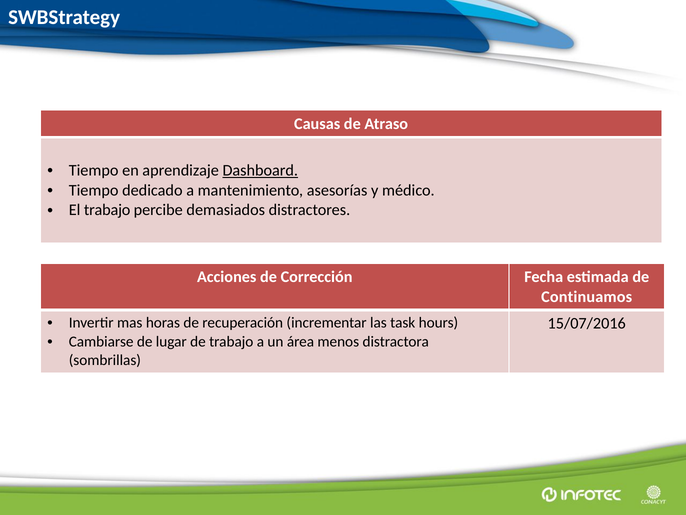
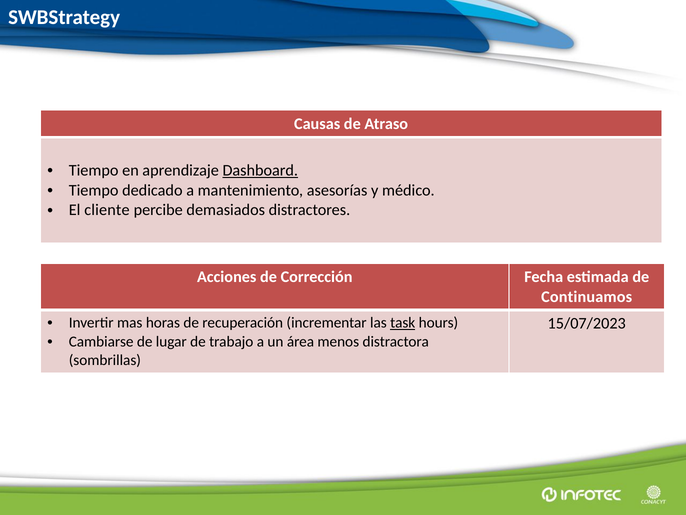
El trabajo: trabajo -> cliente
task underline: none -> present
15/07/2016: 15/07/2016 -> 15/07/2023
